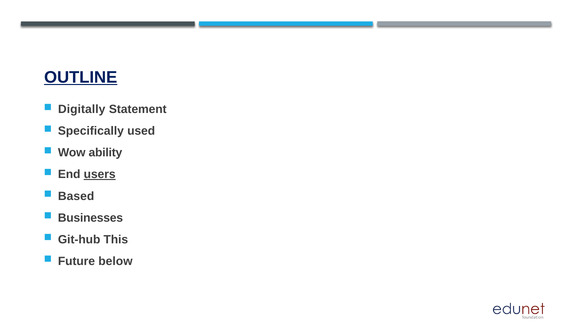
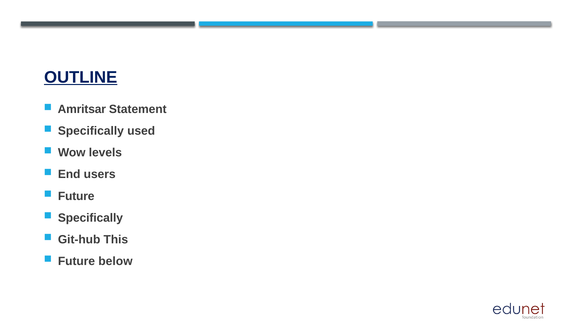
Digitally: Digitally -> Amritsar
ability: ability -> levels
users underline: present -> none
Based at (76, 196): Based -> Future
Businesses at (90, 218): Businesses -> Specifically
